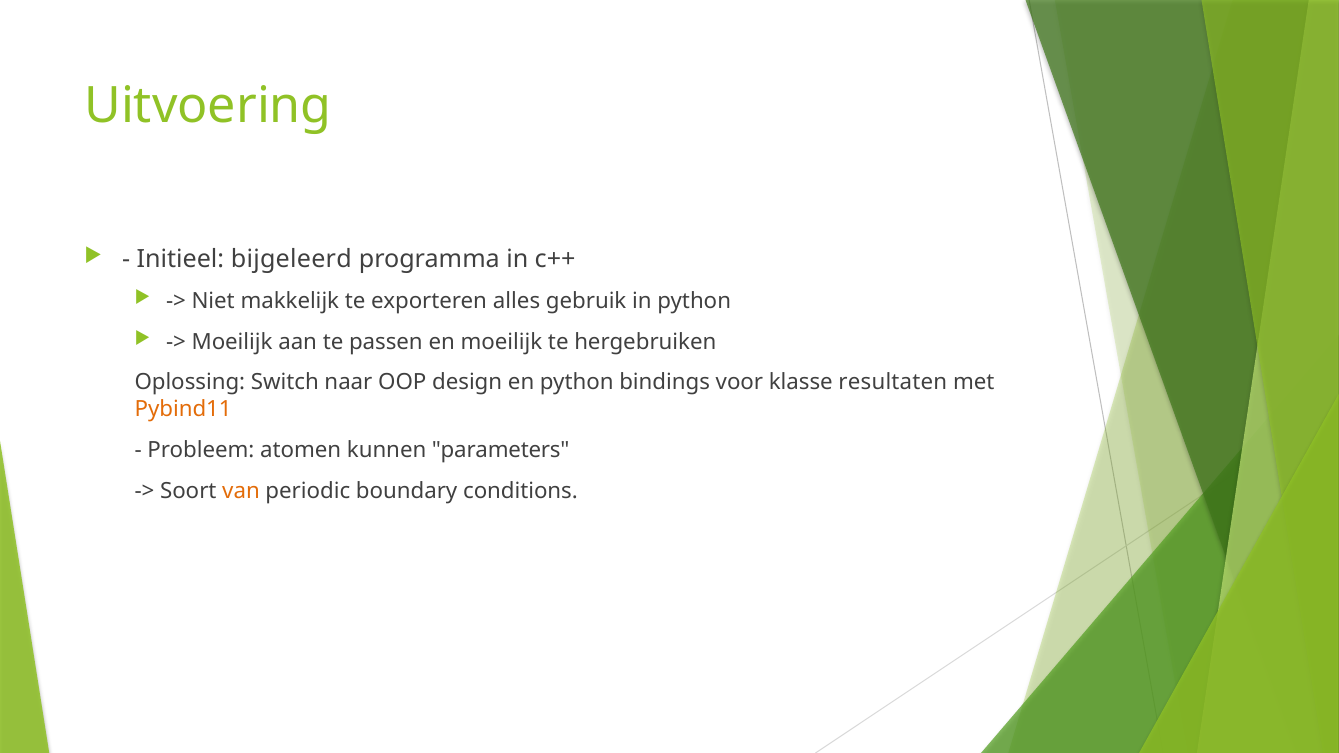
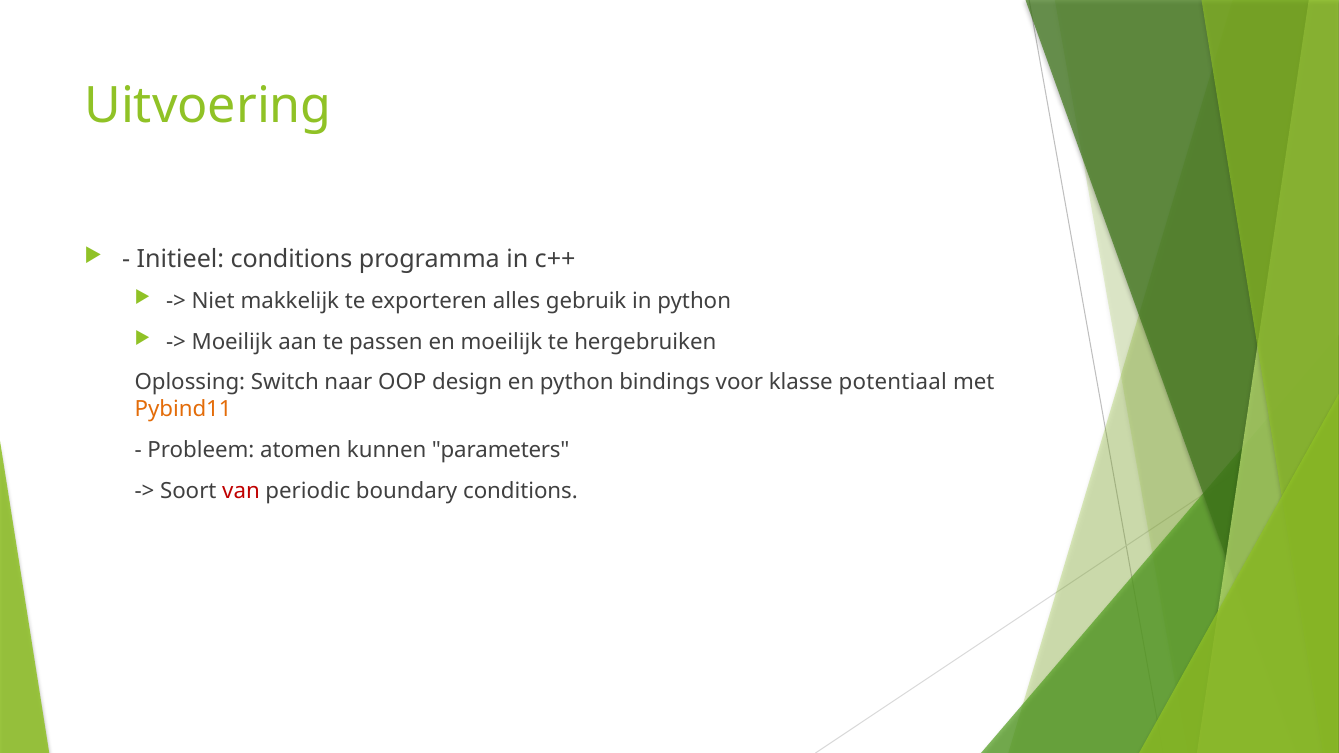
Initieel bijgeleerd: bijgeleerd -> conditions
resultaten: resultaten -> potentiaal
van colour: orange -> red
